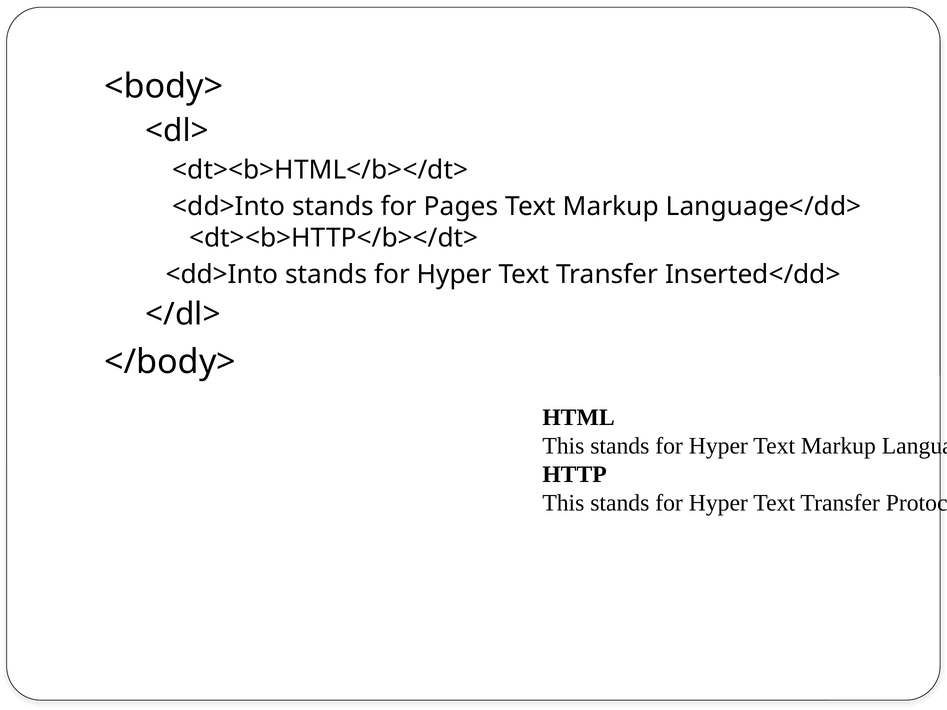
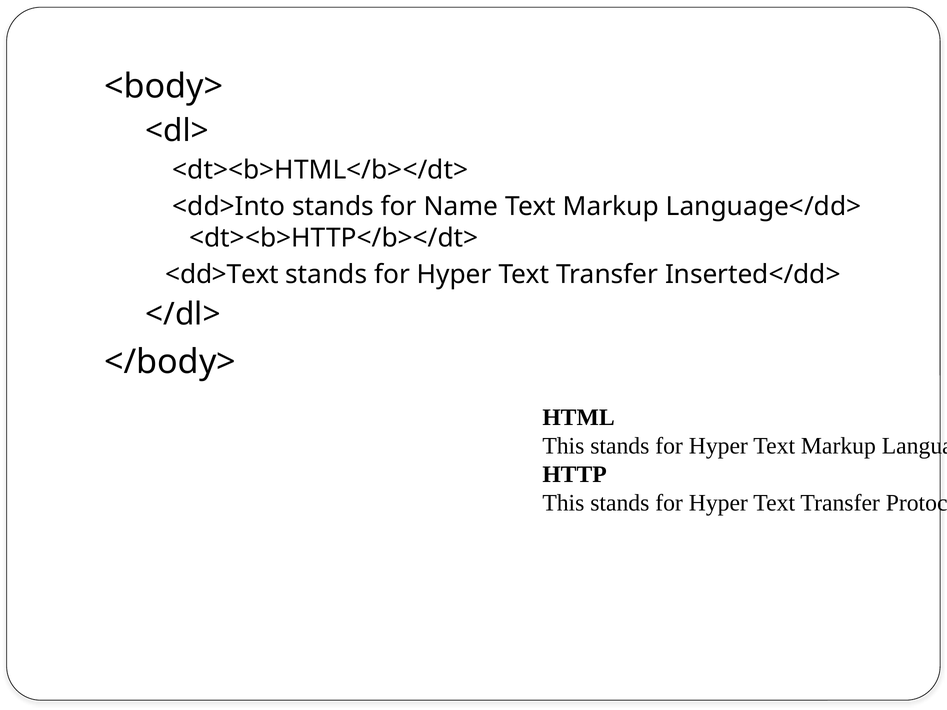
Pages: Pages -> Name
<dd>Into at (222, 275): <dd>Into -> <dd>Text
